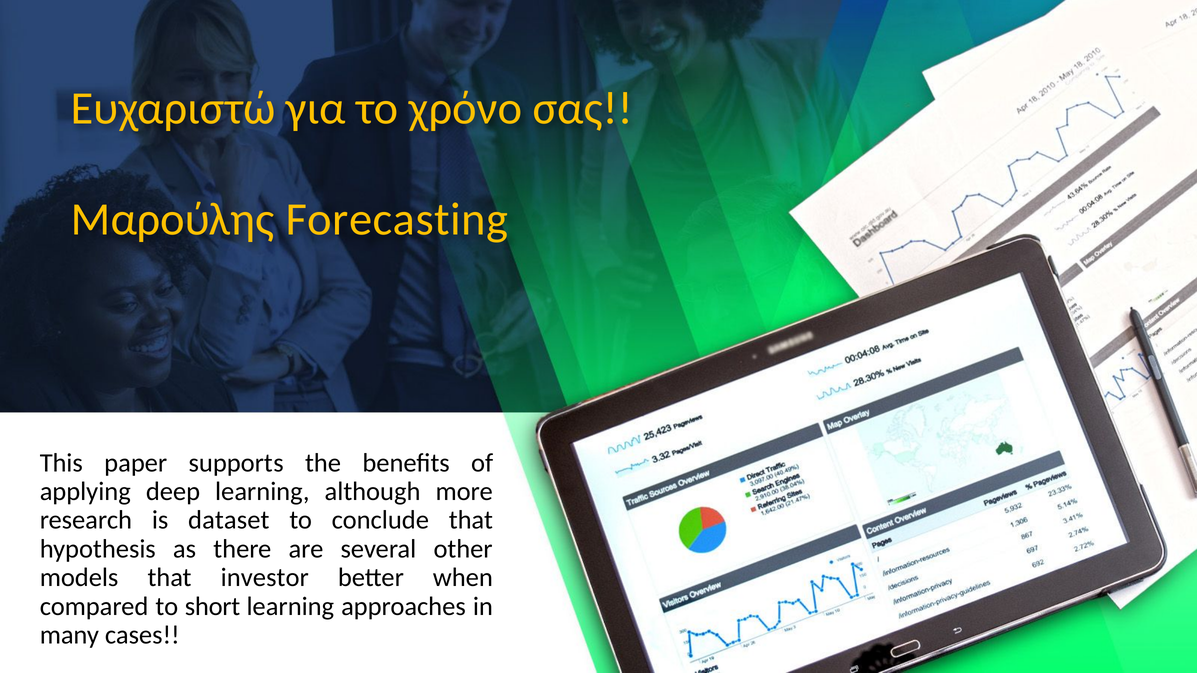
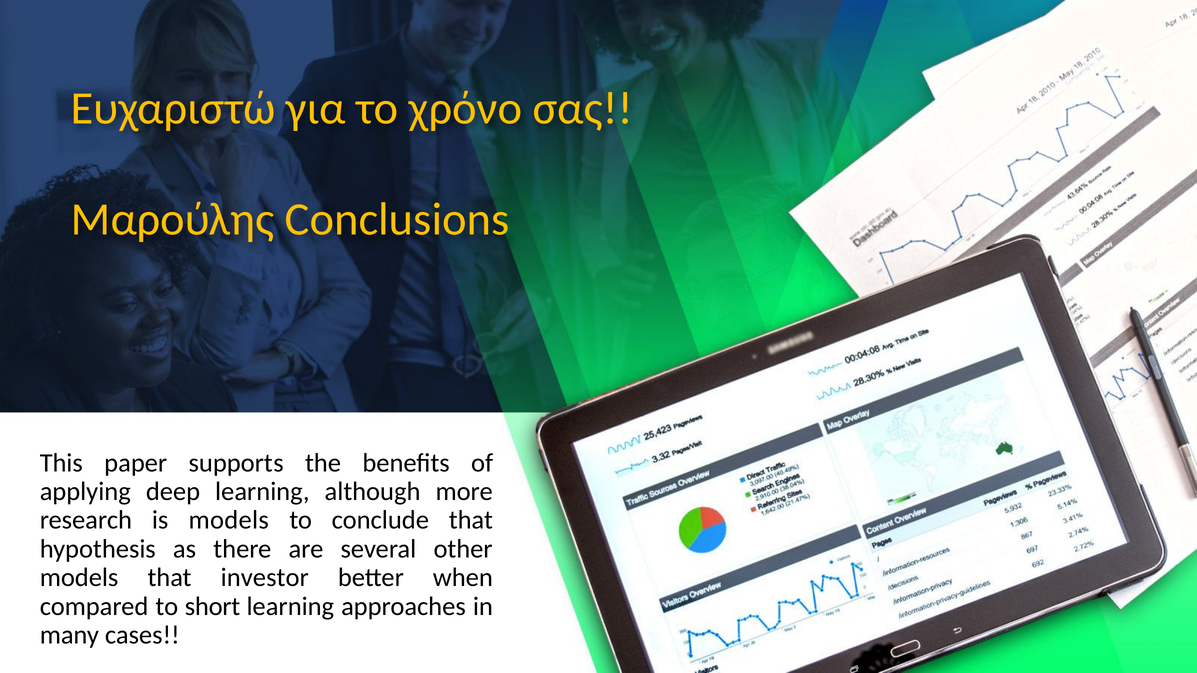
Forecasting: Forecasting -> Conclusions
is dataset: dataset -> models
